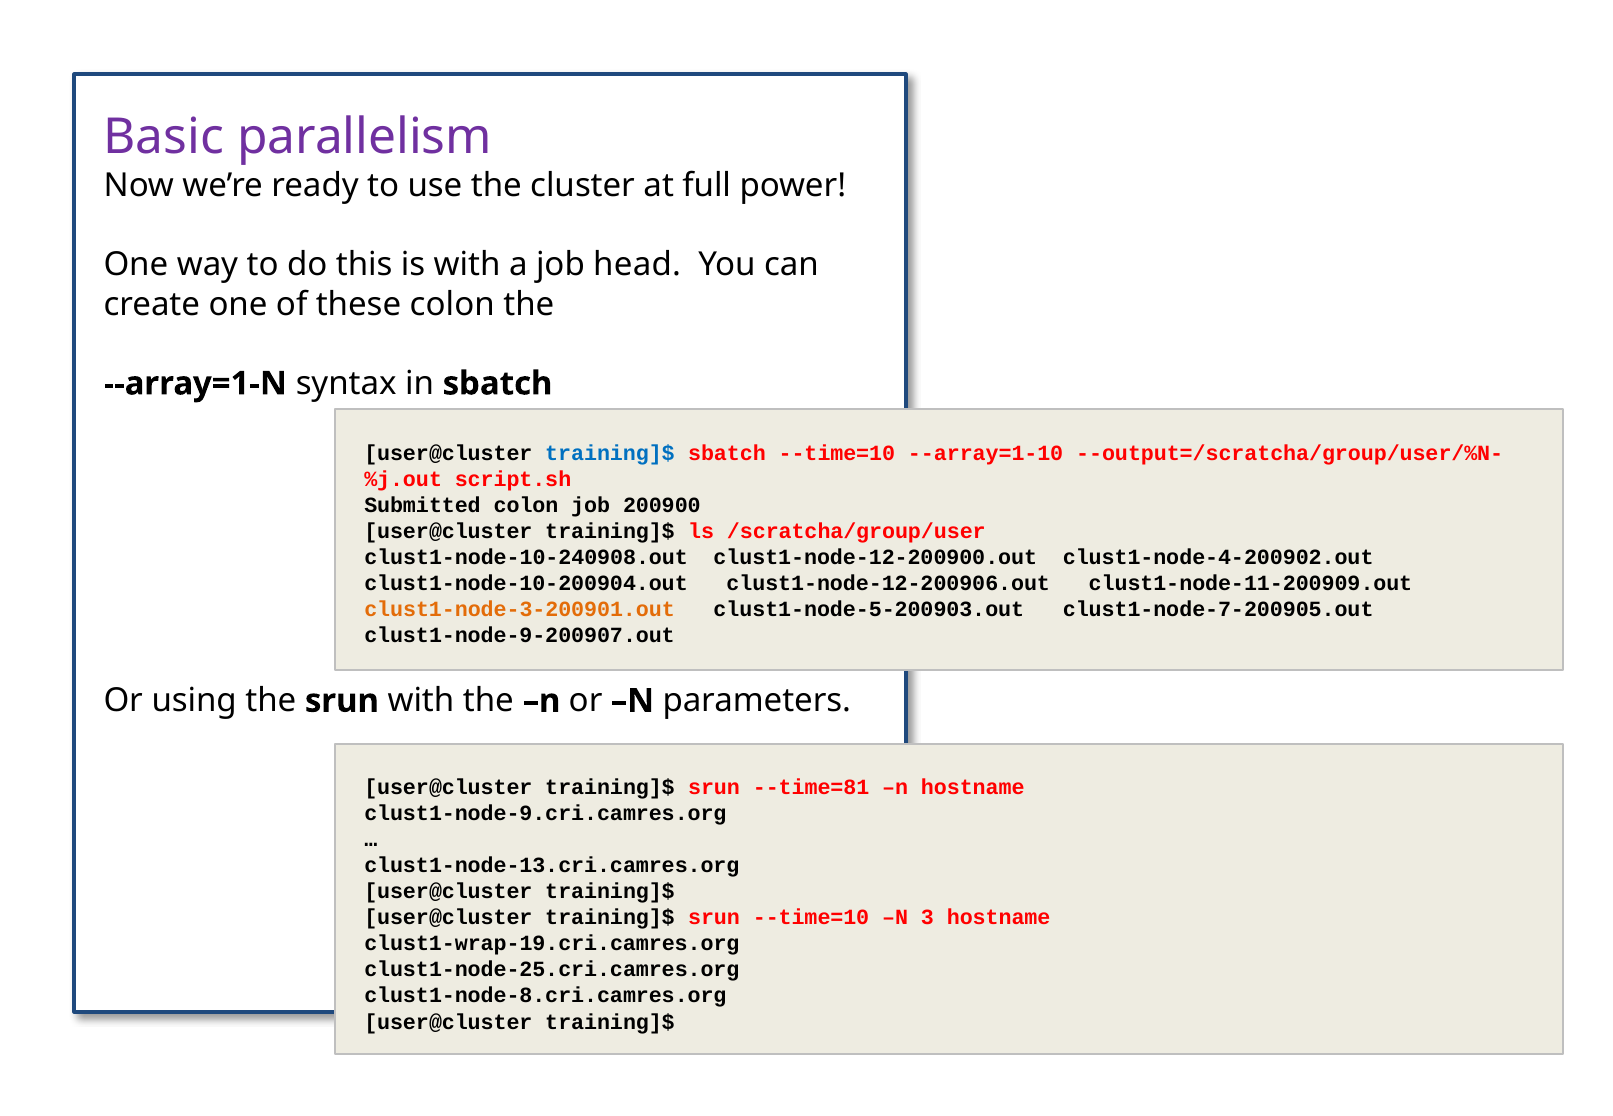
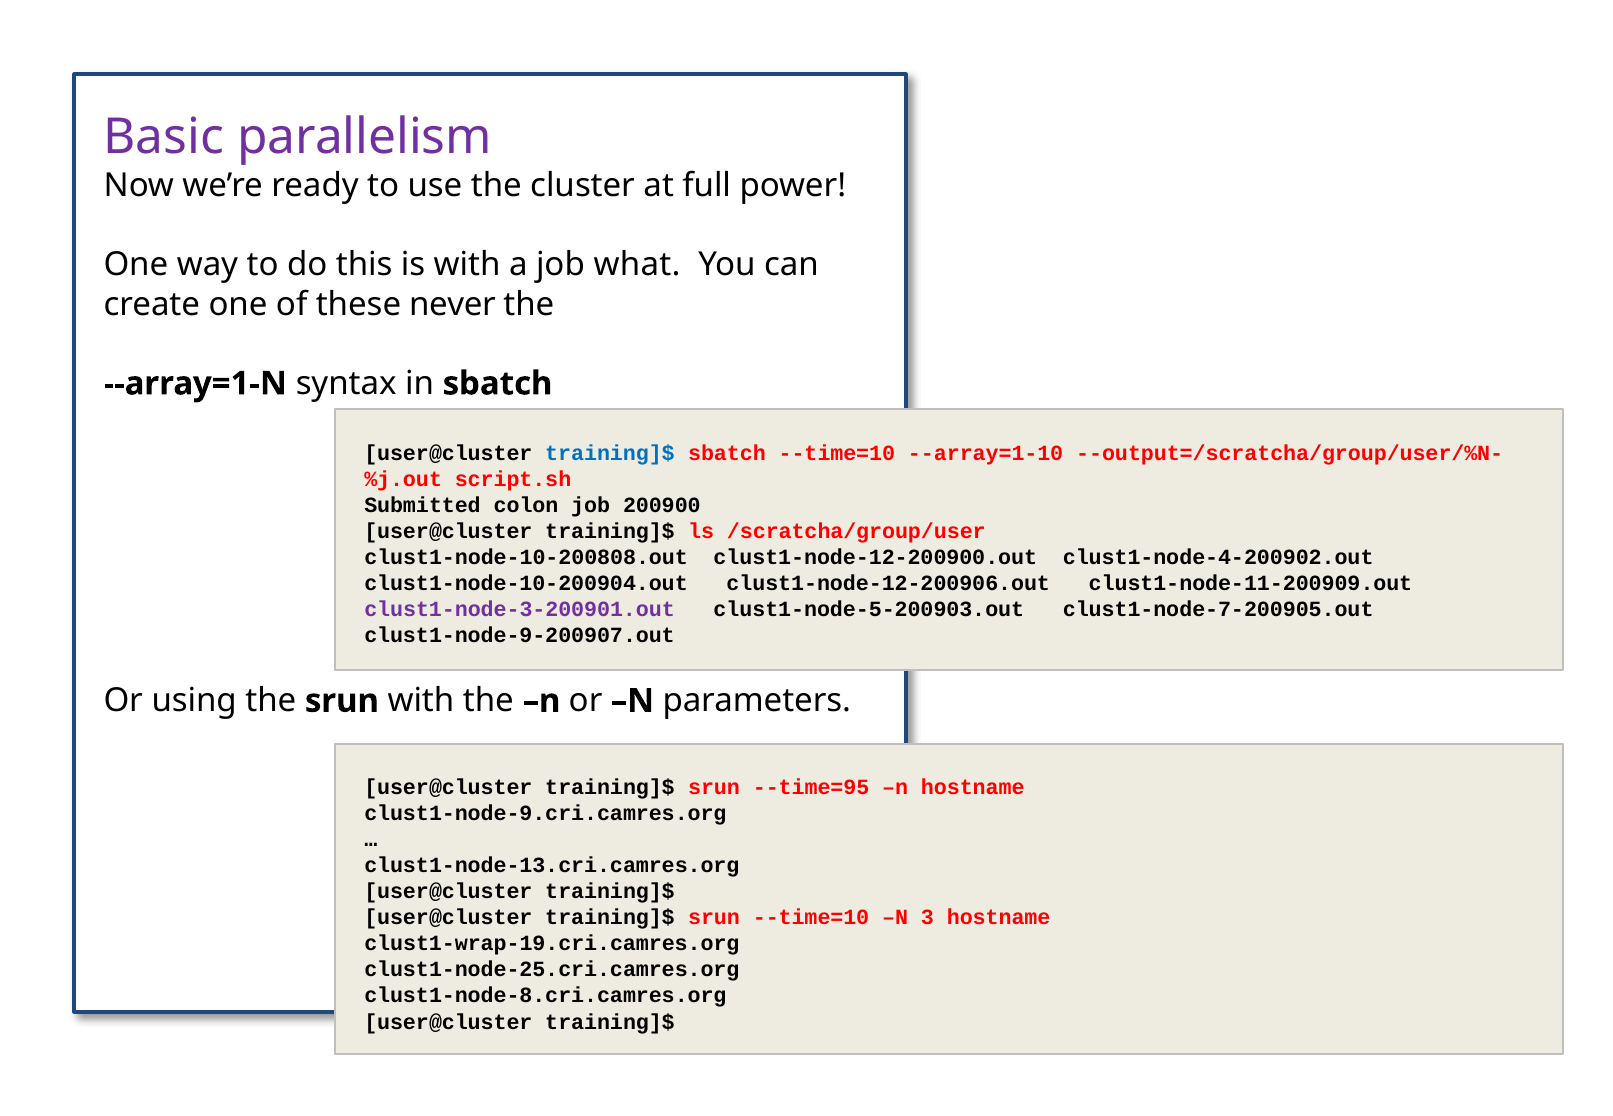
head: head -> what
these colon: colon -> never
clust1-node-10-240908.out: clust1-node-10-240908.out -> clust1-node-10-200808.out
clust1-node-3-200901.out colour: orange -> purple
--time=81: --time=81 -> --time=95
